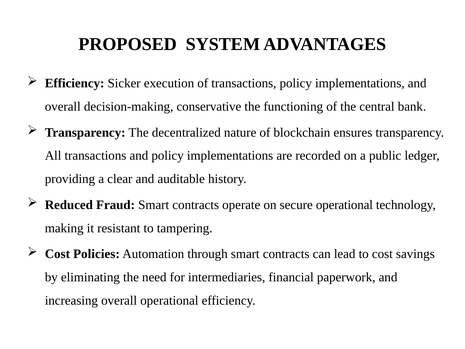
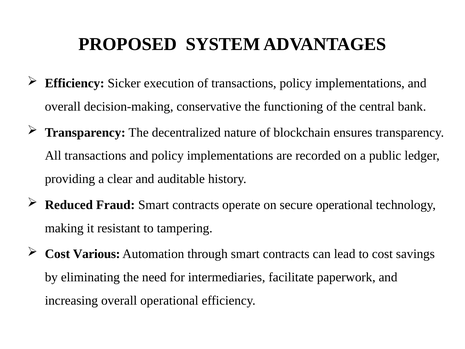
Policies: Policies -> Various
financial: financial -> facilitate
